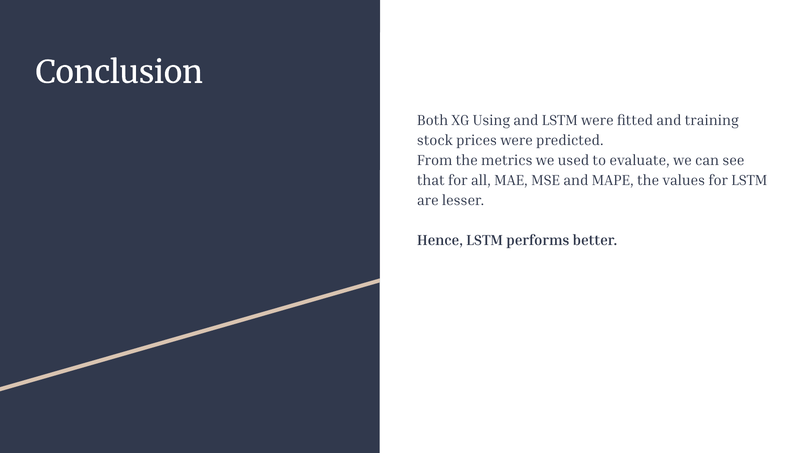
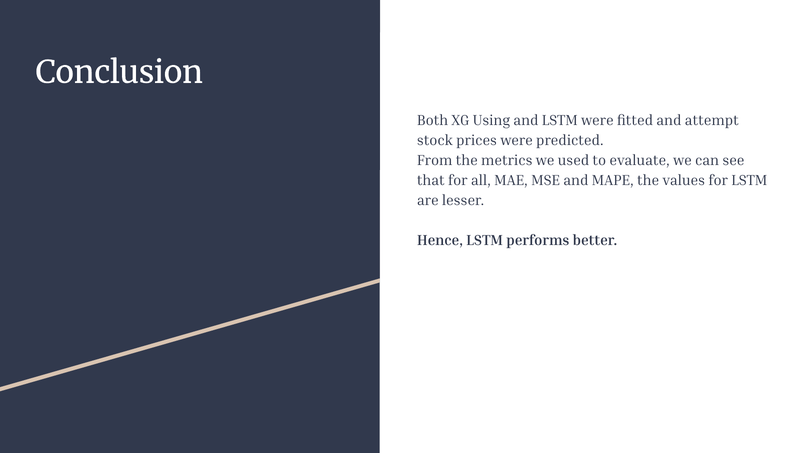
training: training -> attempt
